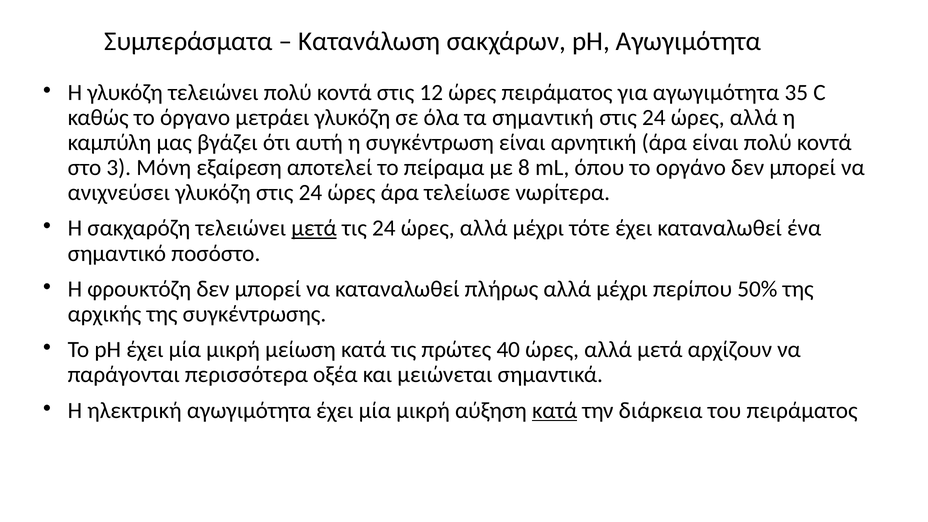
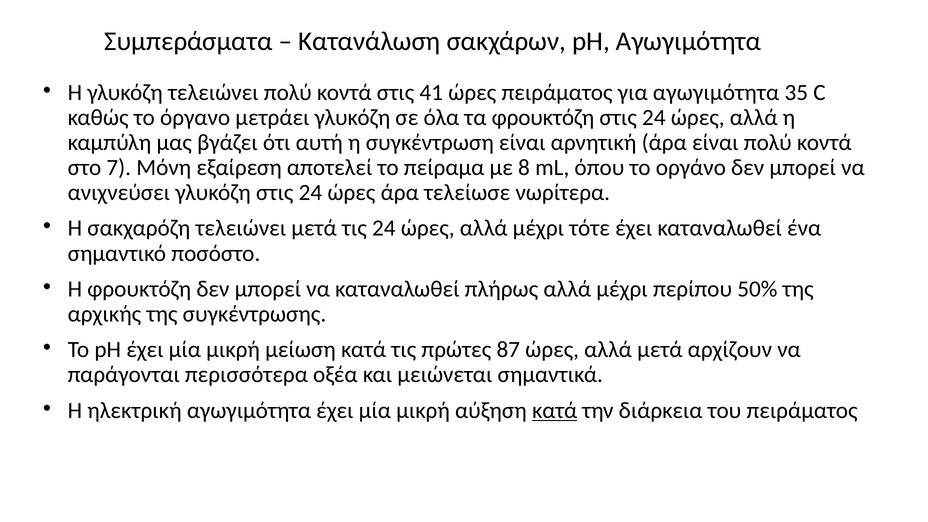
12: 12 -> 41
τα σημαντική: σημαντική -> φρουκτόζη
3: 3 -> 7
μετά at (314, 228) underline: present -> none
40: 40 -> 87
